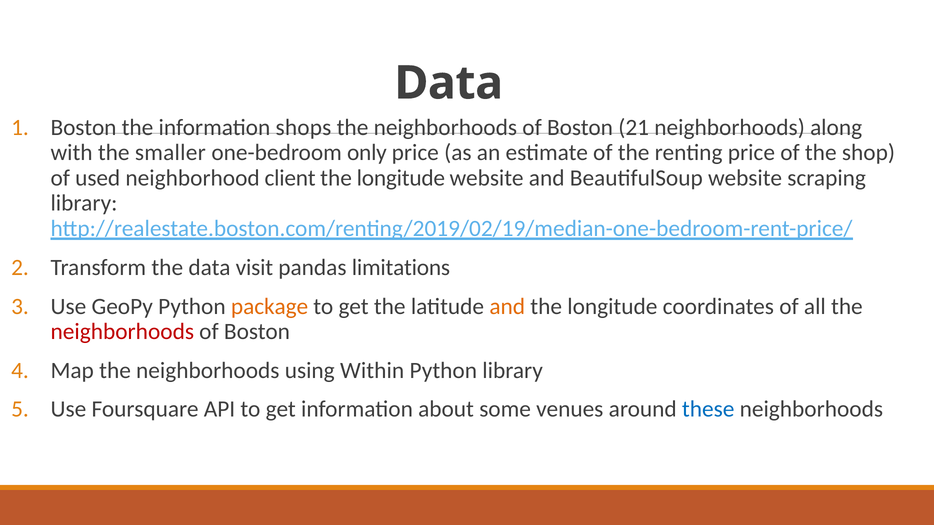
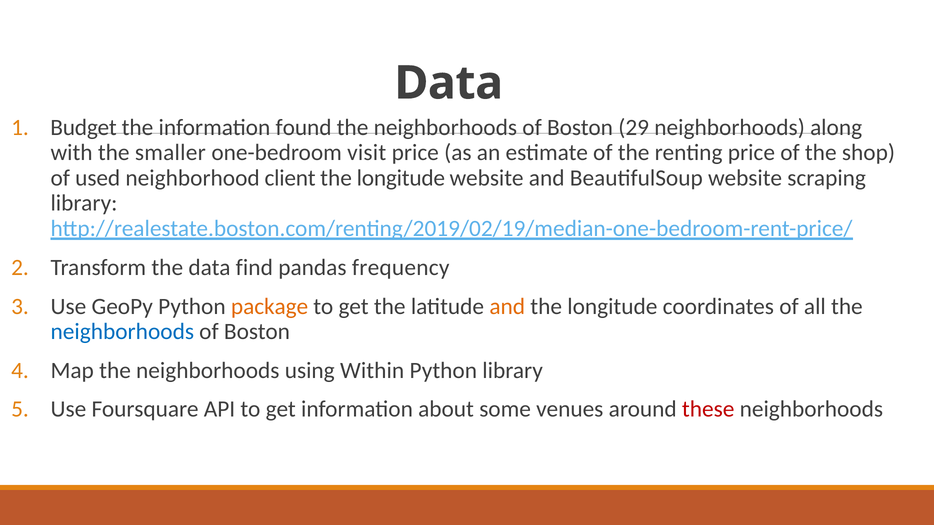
Boston at (84, 128): Boston -> Budget
shops: shops -> found
21: 21 -> 29
only: only -> visit
visit: visit -> find
limitations: limitations -> frequency
neighborhoods at (122, 332) colour: red -> blue
these colour: blue -> red
